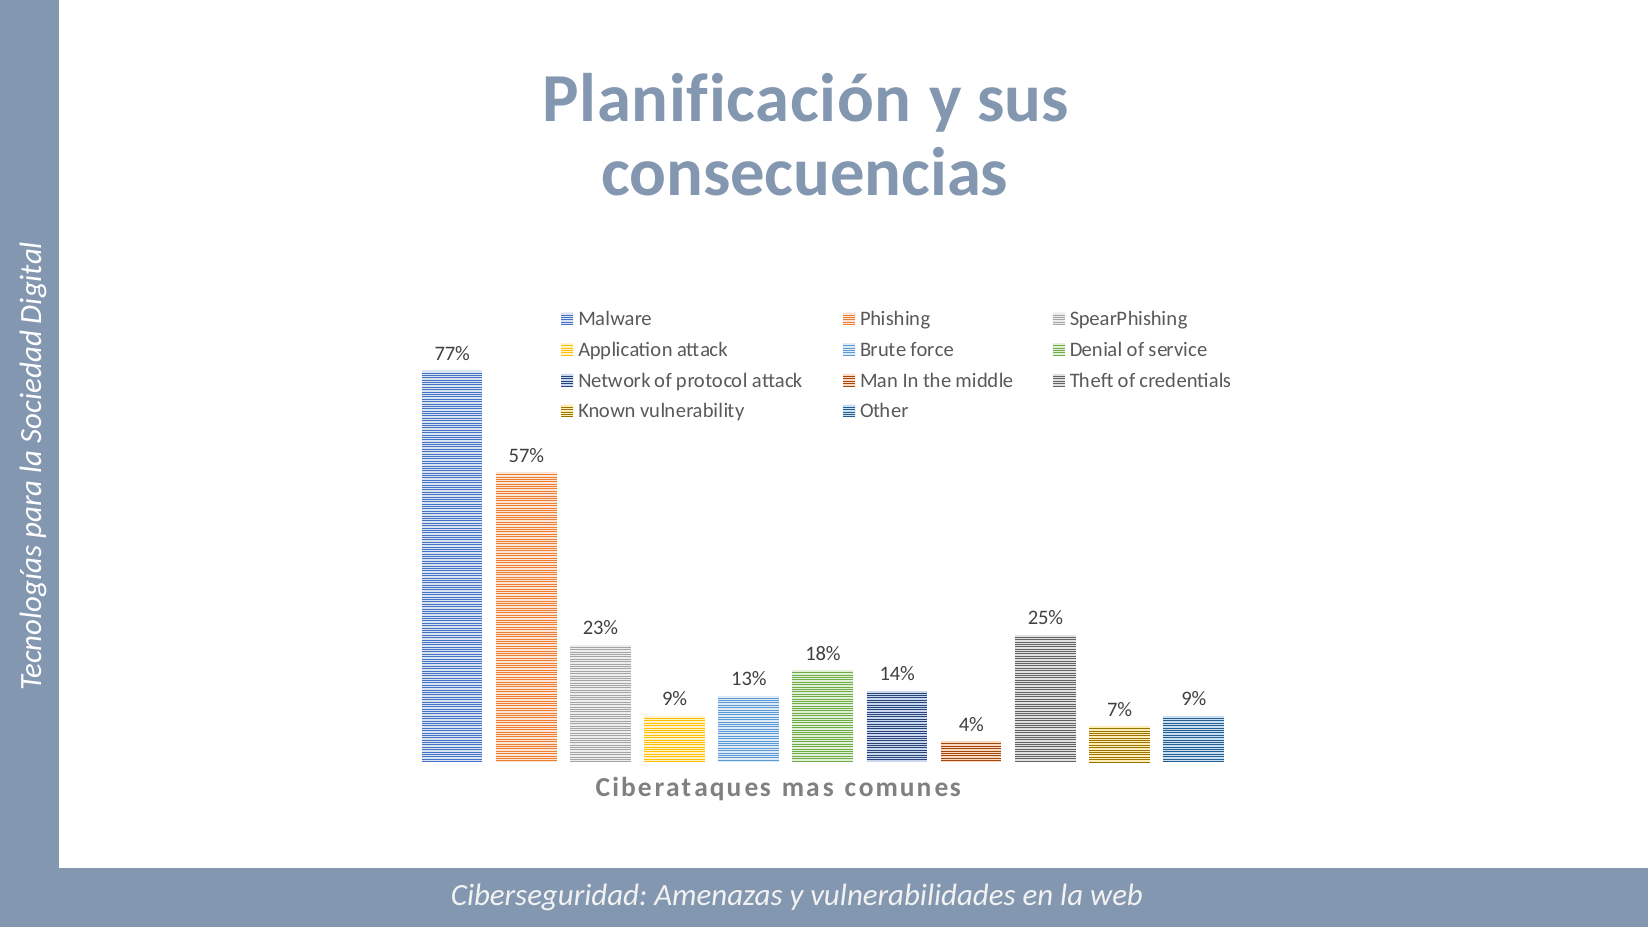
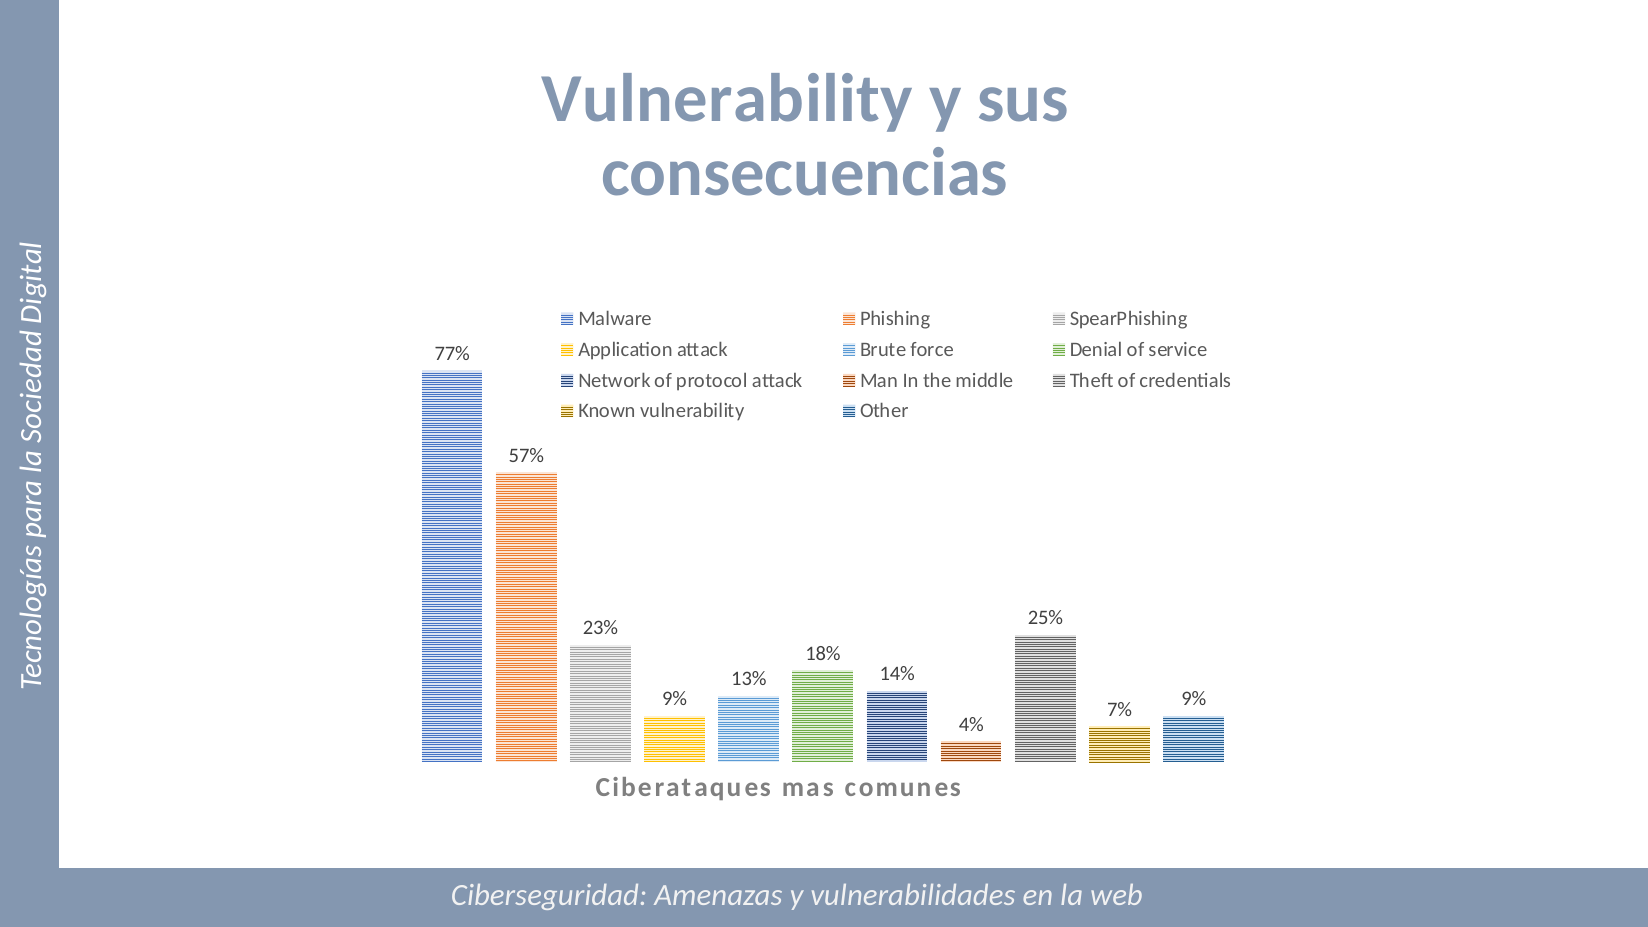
Planificación at (727, 98): Planificación -> Vulnerability
